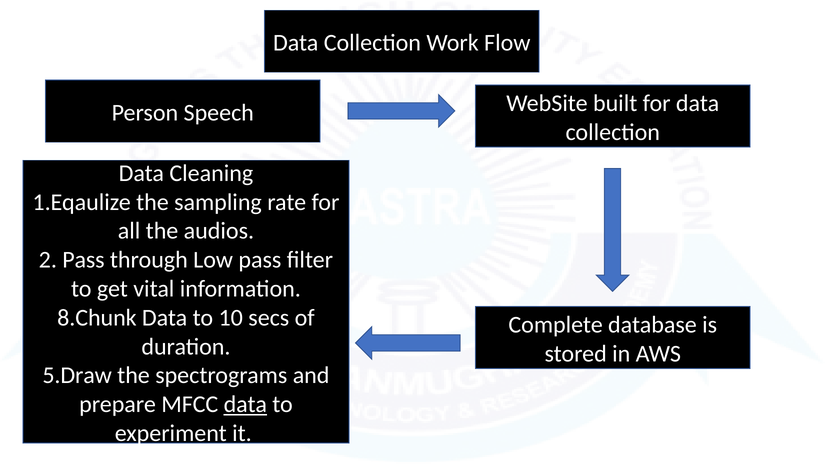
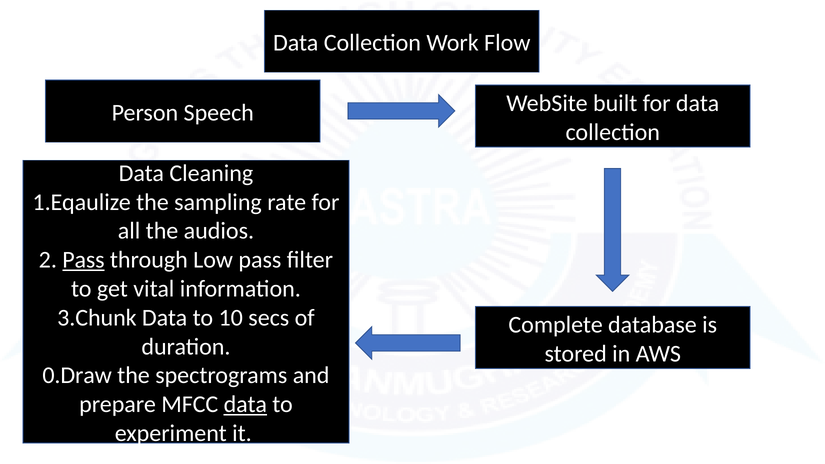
Pass at (83, 260) underline: none -> present
8.Chunk: 8.Chunk -> 3.Chunk
5.Draw: 5.Draw -> 0.Draw
